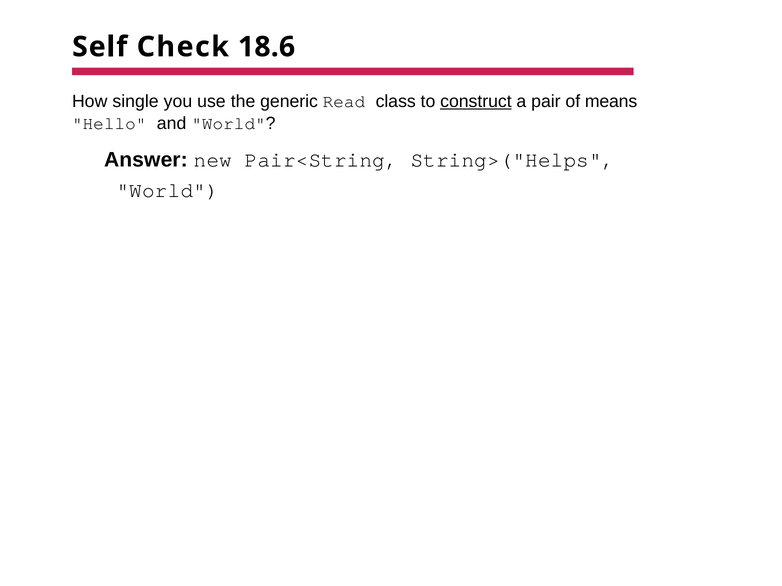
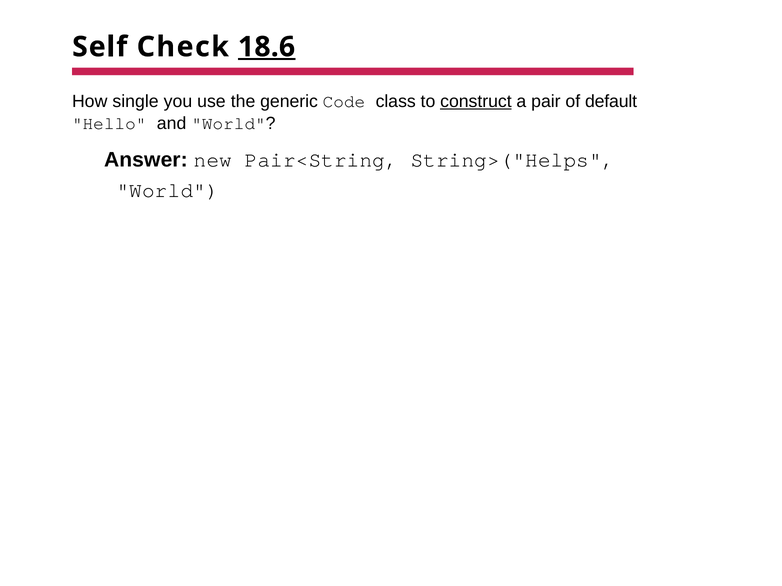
18.6 underline: none -> present
Read: Read -> Code
means: means -> default
